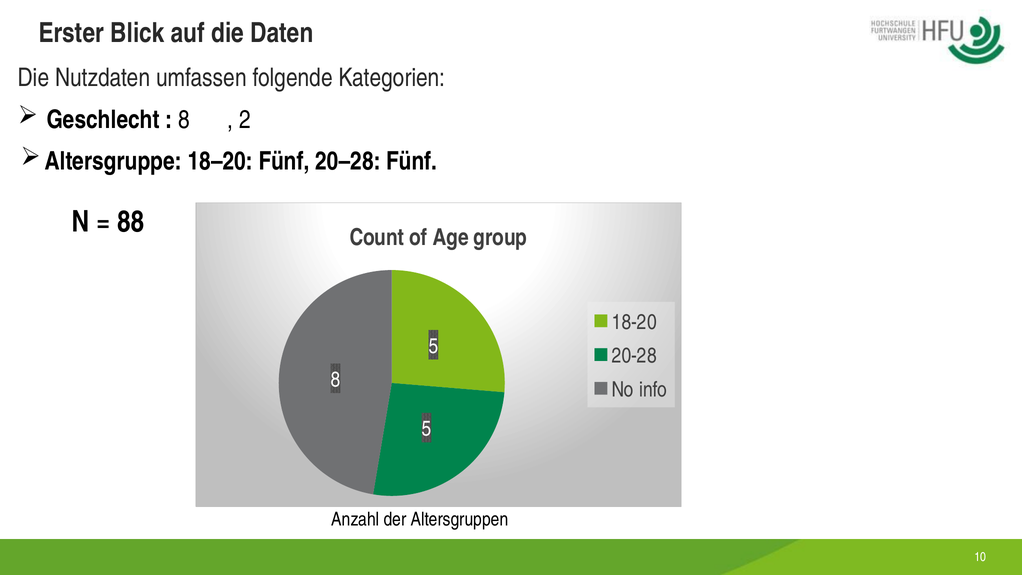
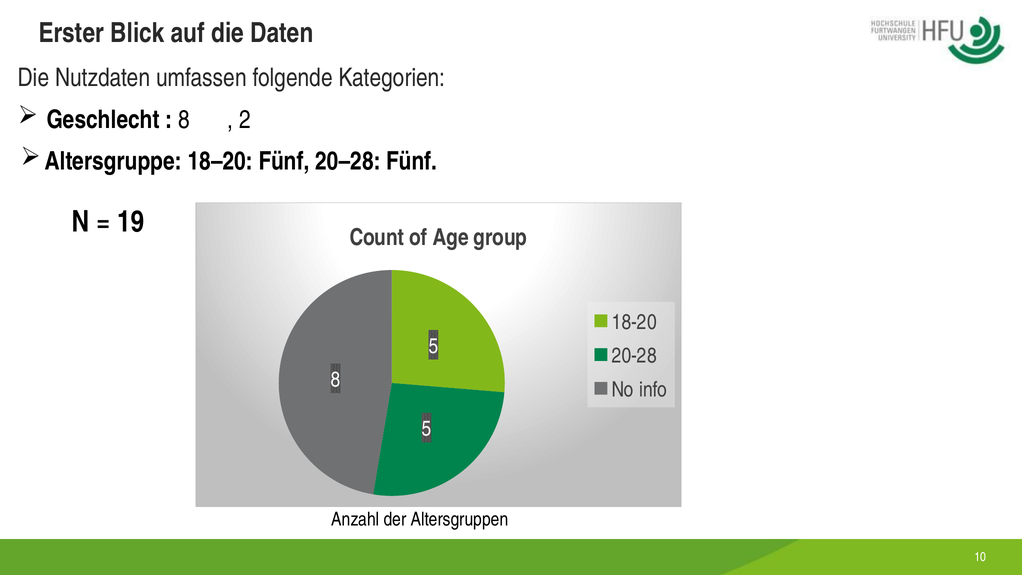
88: 88 -> 19
